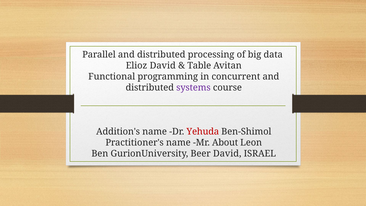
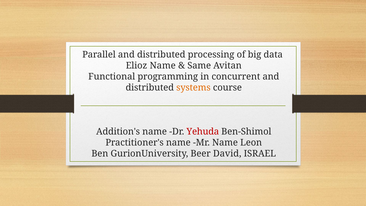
Elioz David: David -> Name
Table: Table -> Same
systems colour: purple -> orange
Mr About: About -> Name
